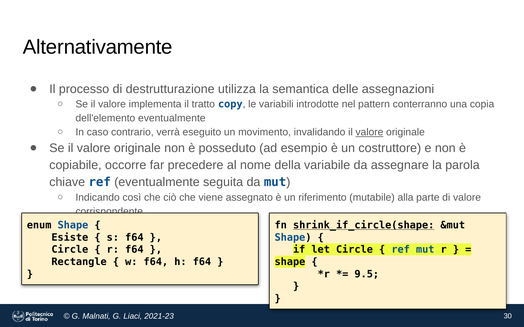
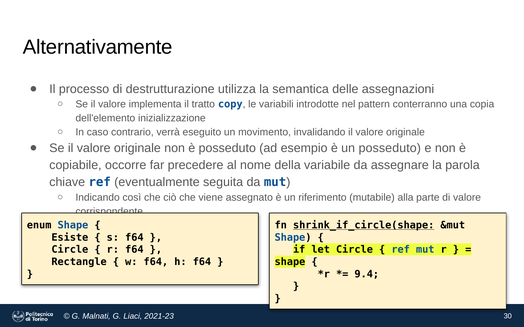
dell'elemento eventualmente: eventualmente -> inizializzazione
valore at (369, 132) underline: present -> none
un costruttore: costruttore -> posseduto
9.5: 9.5 -> 9.4
